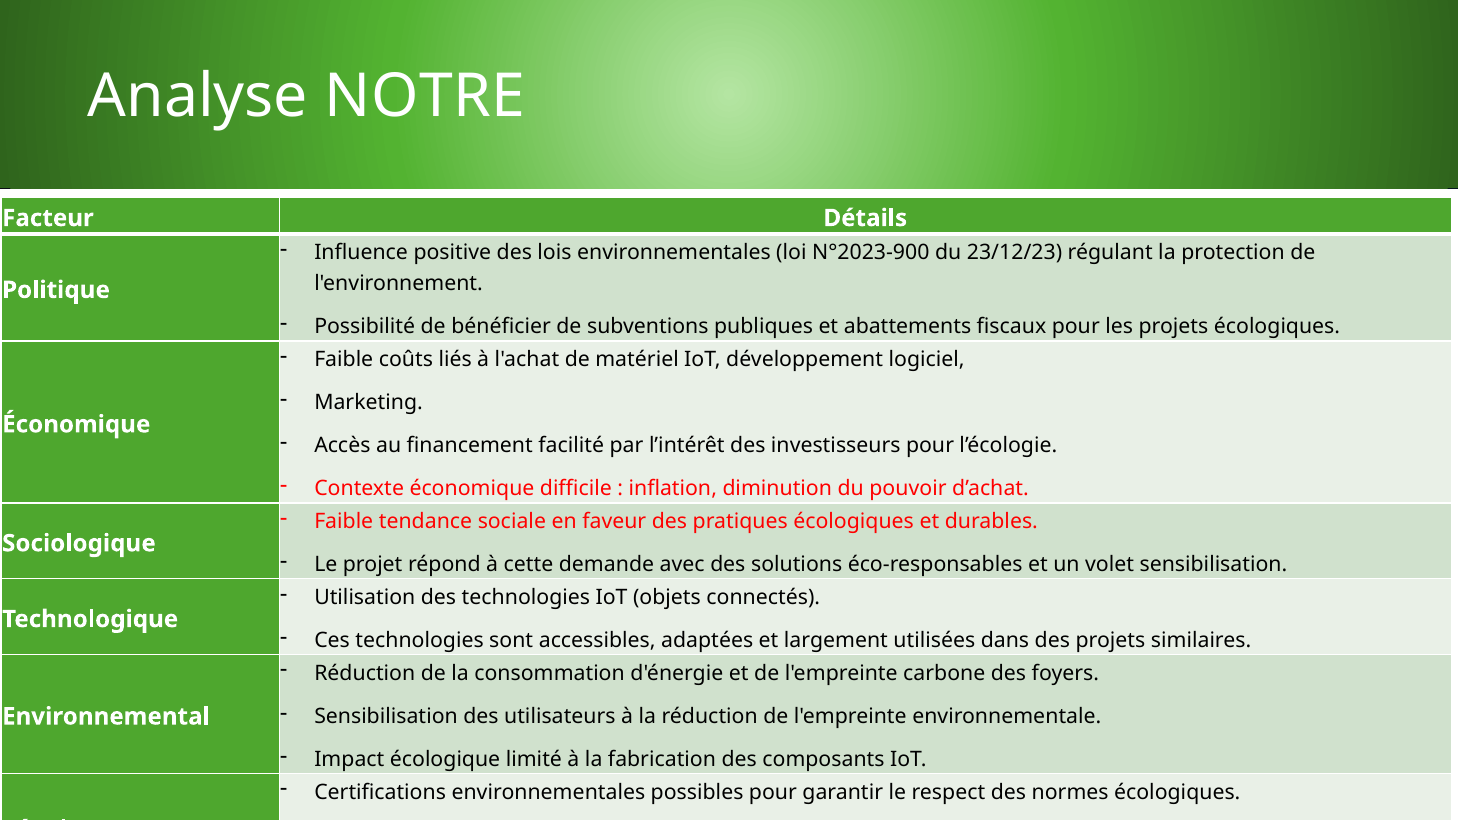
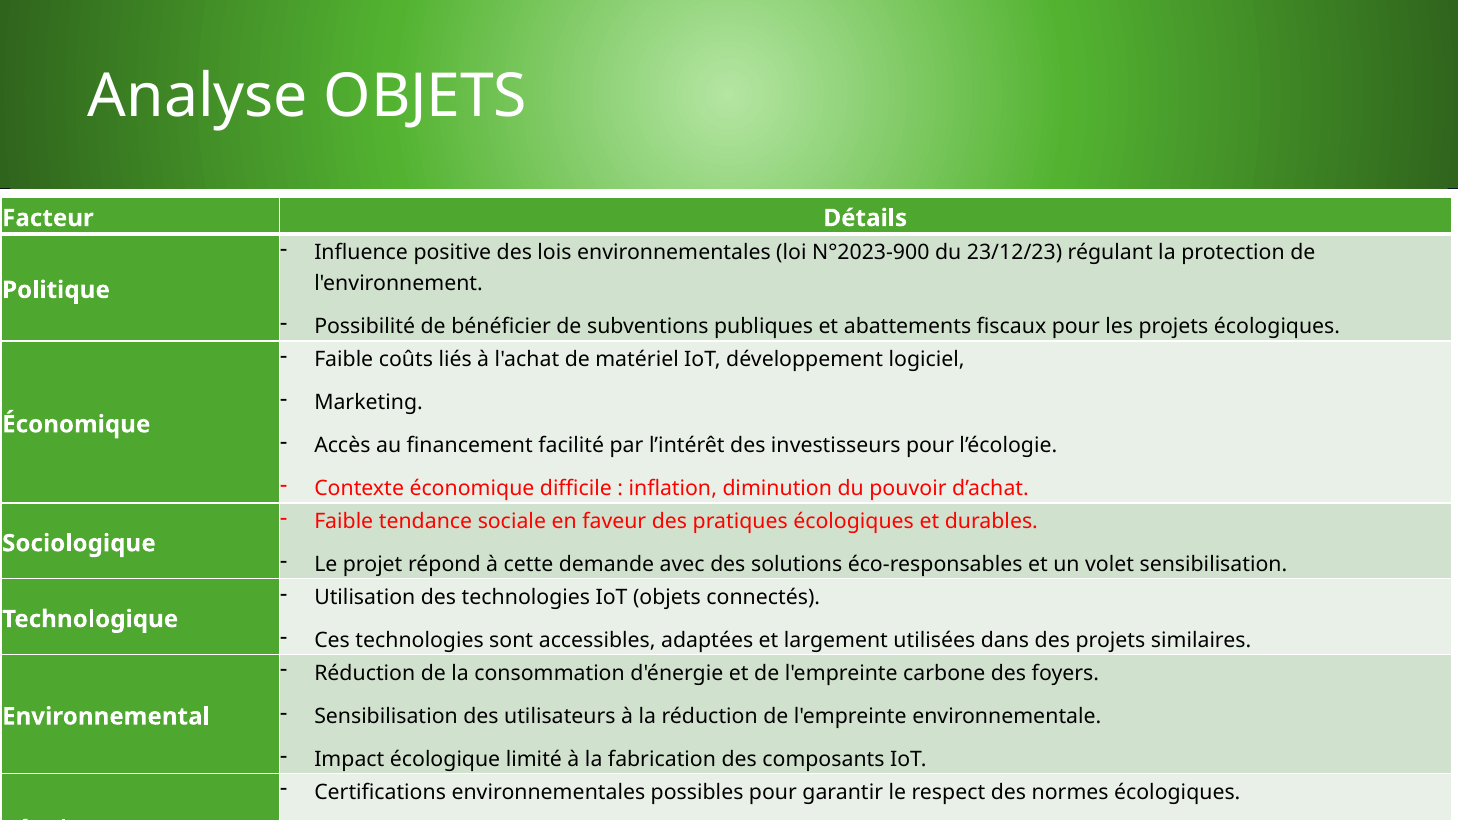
Analyse NOTRE: NOTRE -> OBJETS
